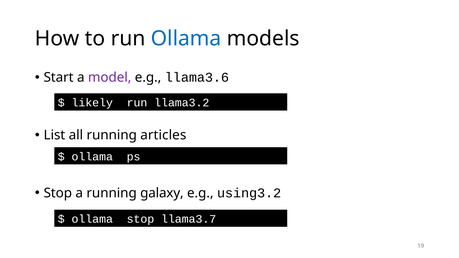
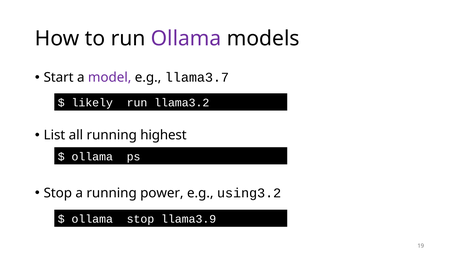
Ollama at (186, 39) colour: blue -> purple
llama3.6: llama3.6 -> llama3.7
articles: articles -> highest
galaxy: galaxy -> power
llama3.7: llama3.7 -> llama3.9
